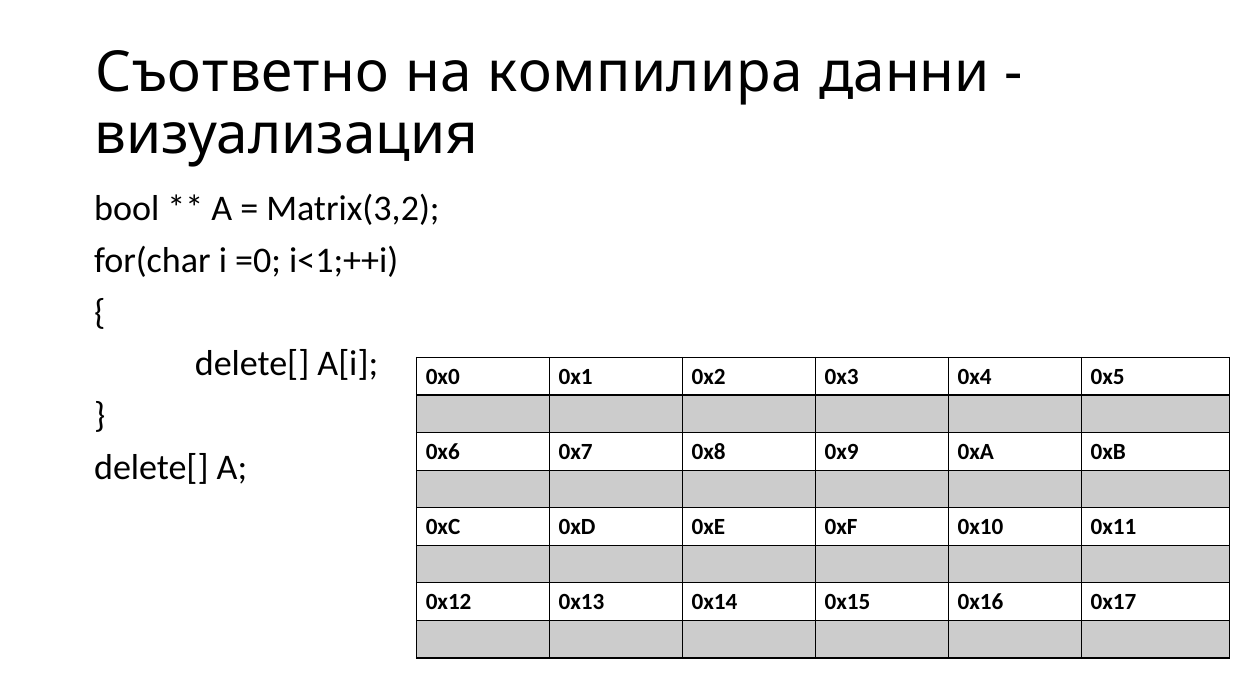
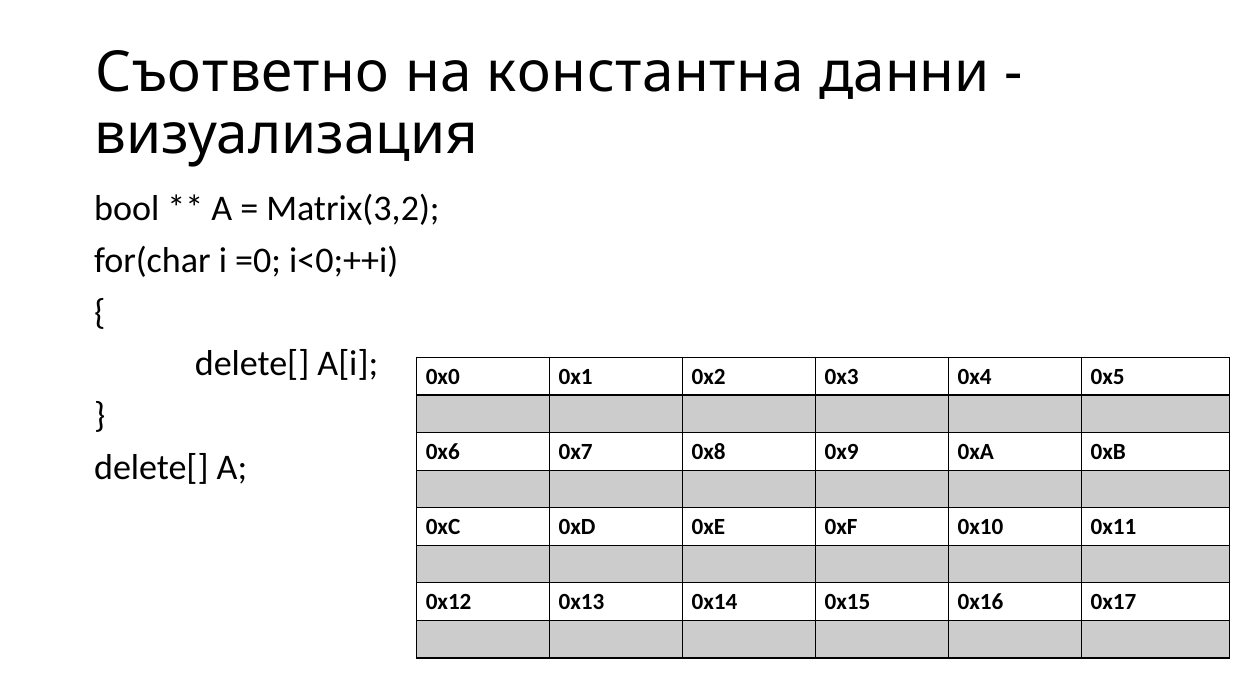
компилира: компилира -> константна
i<1;++i: i<1;++i -> i<0;++i
